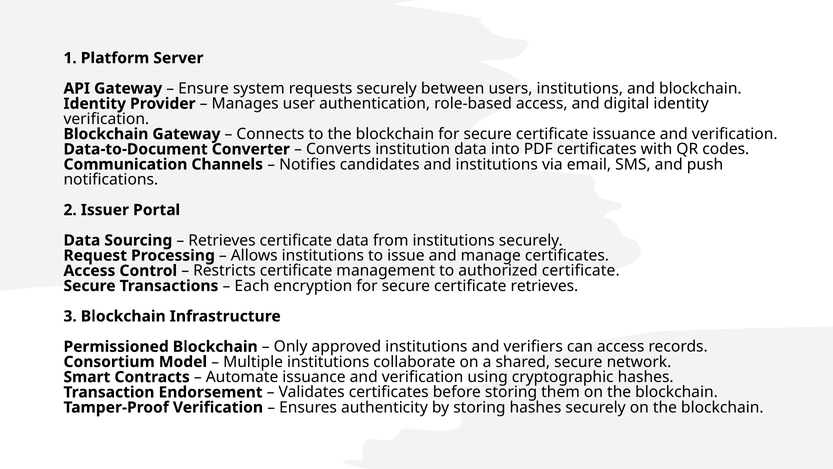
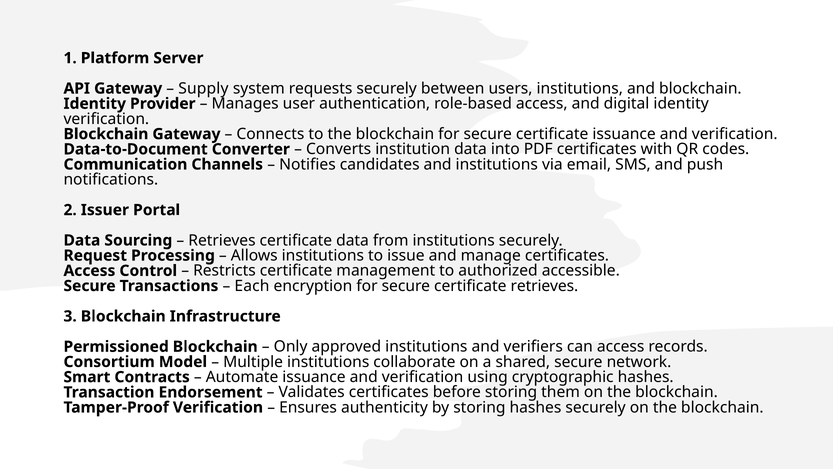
Ensure: Ensure -> Supply
authorized certificate: certificate -> accessible
